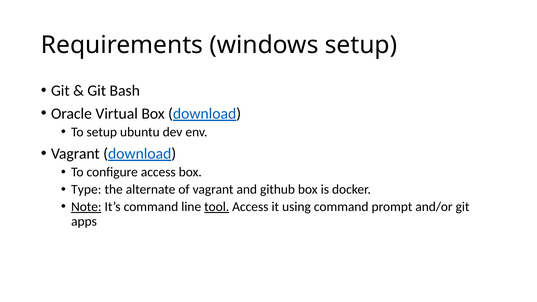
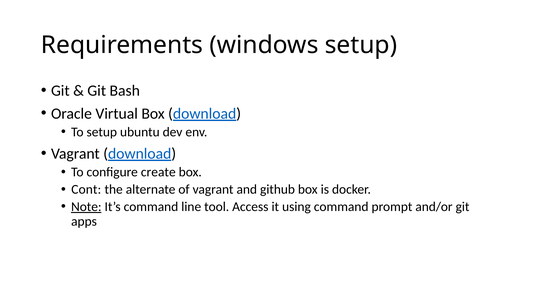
configure access: access -> create
Type: Type -> Cont
tool underline: present -> none
